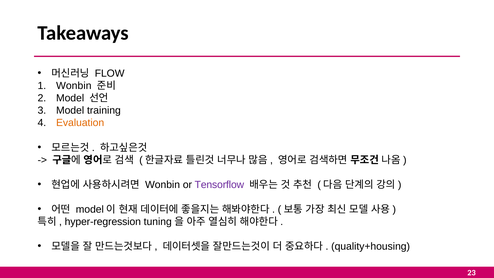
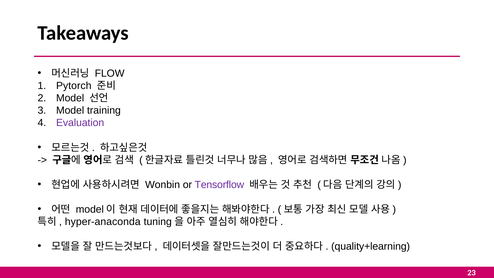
Wonbin at (74, 86): Wonbin -> Pytorch
Evaluation colour: orange -> purple
hyper-regression: hyper-regression -> hyper-anaconda
quality+housing: quality+housing -> quality+learning
